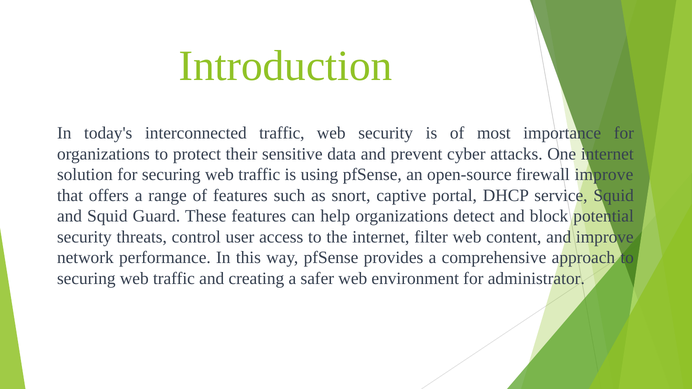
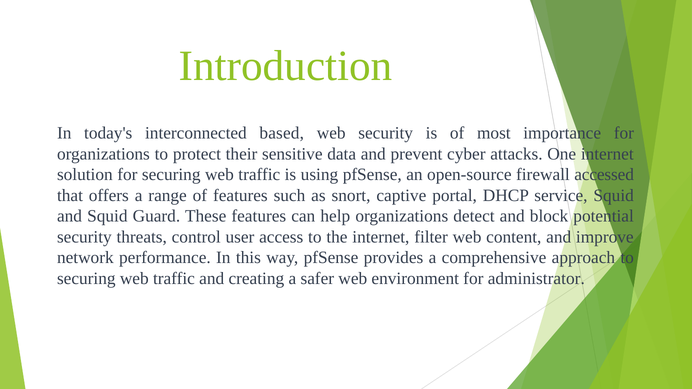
interconnected traffic: traffic -> based
firewall improve: improve -> accessed
